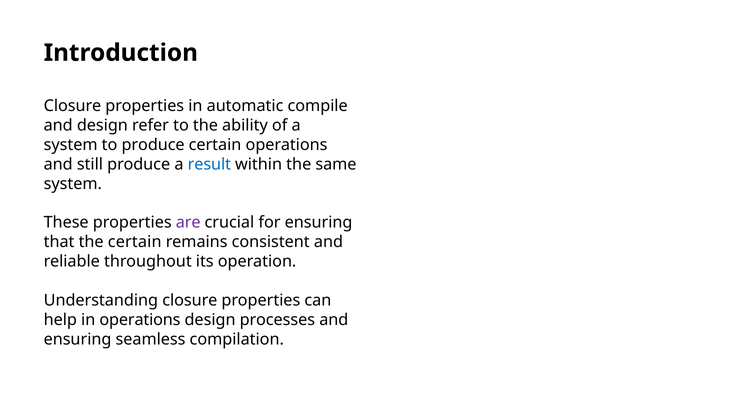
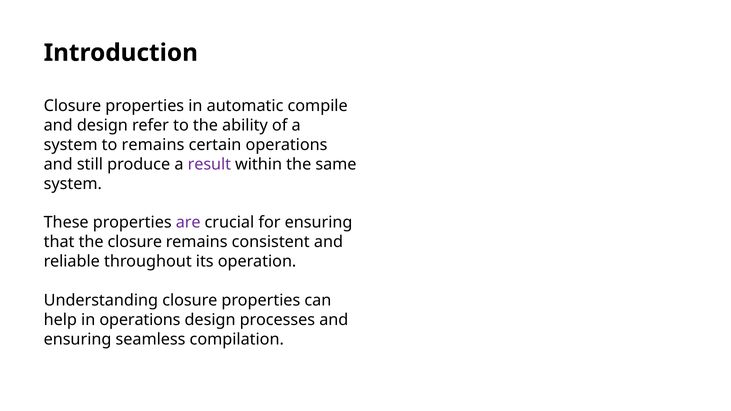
to produce: produce -> remains
result colour: blue -> purple
the certain: certain -> closure
